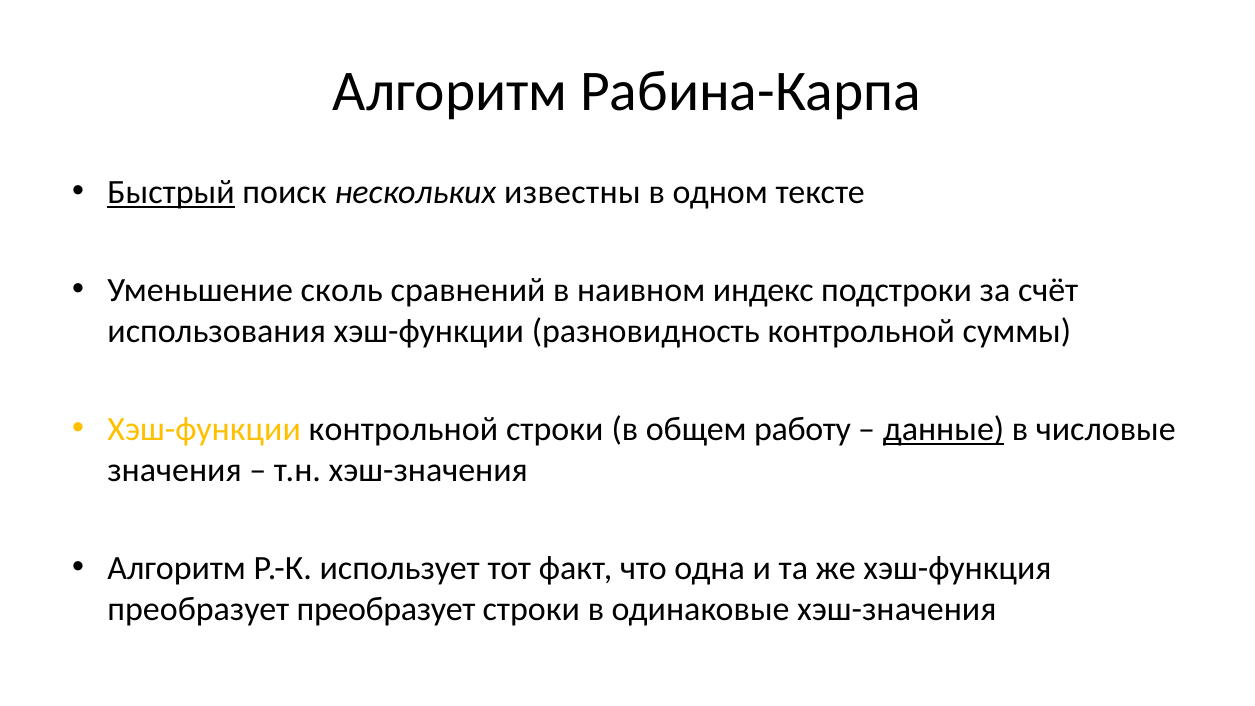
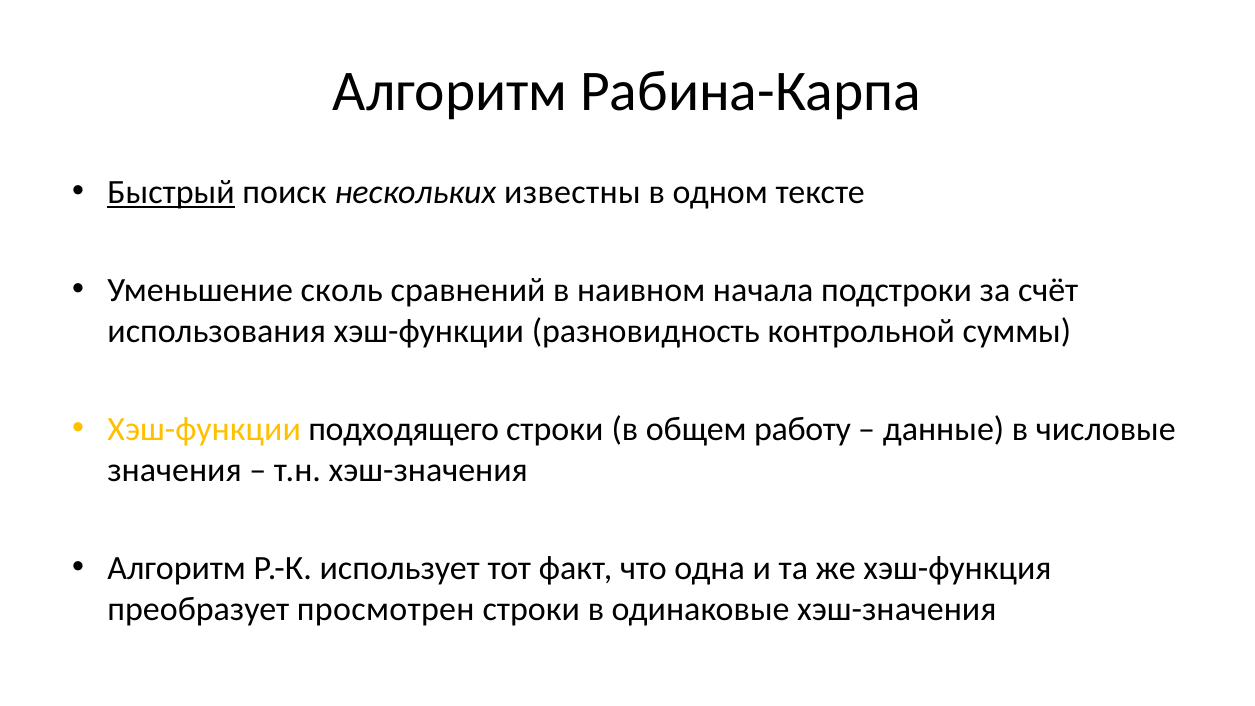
индекс: индекс -> начала
Хэш-функции контрольной: контрольной -> подходящего
данные underline: present -> none
преобразует преобразует: преобразует -> просмотрен
